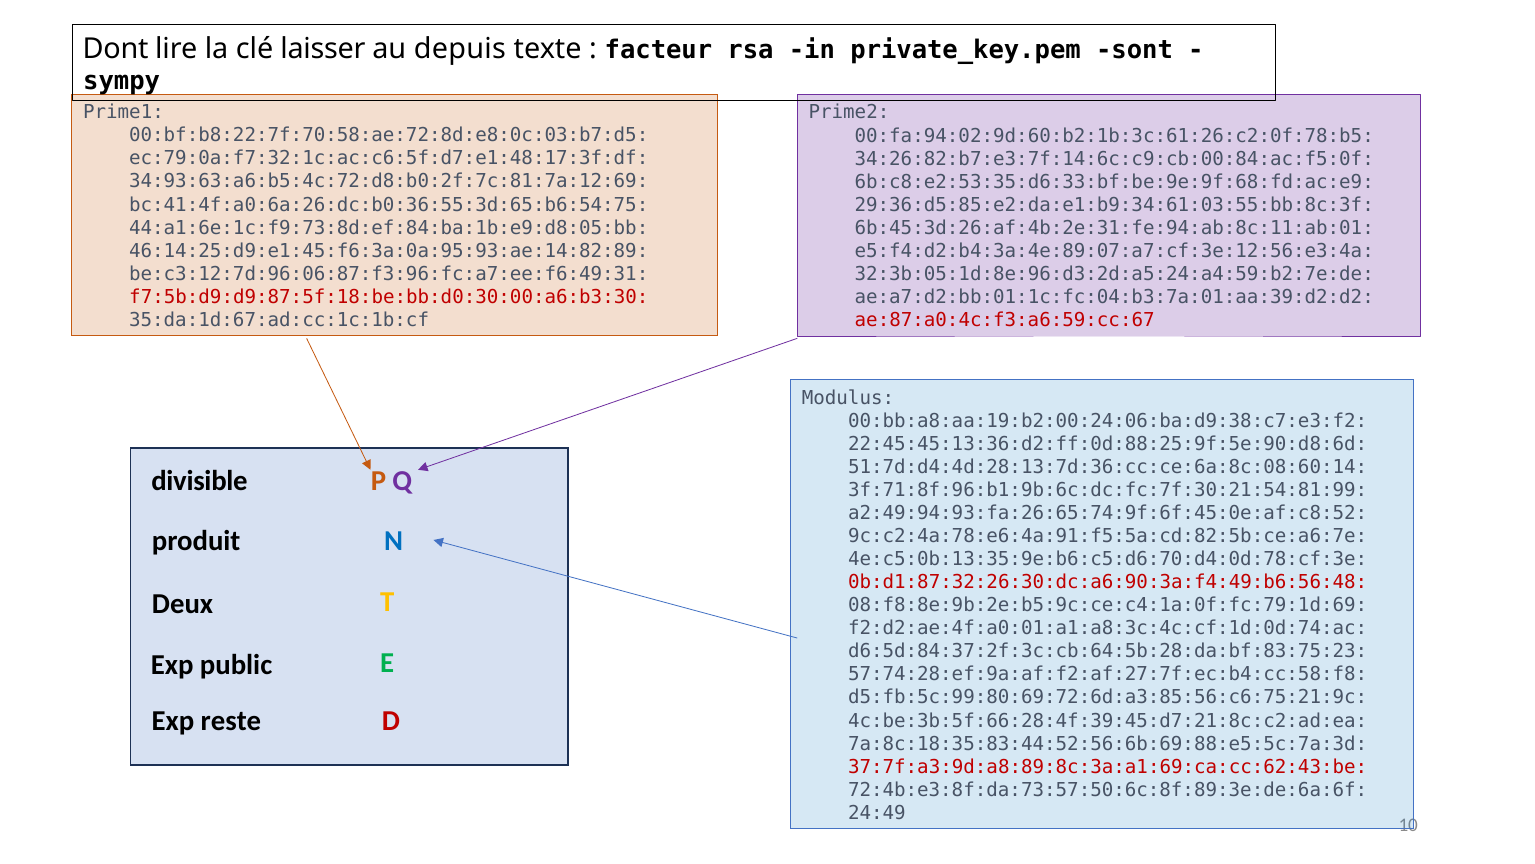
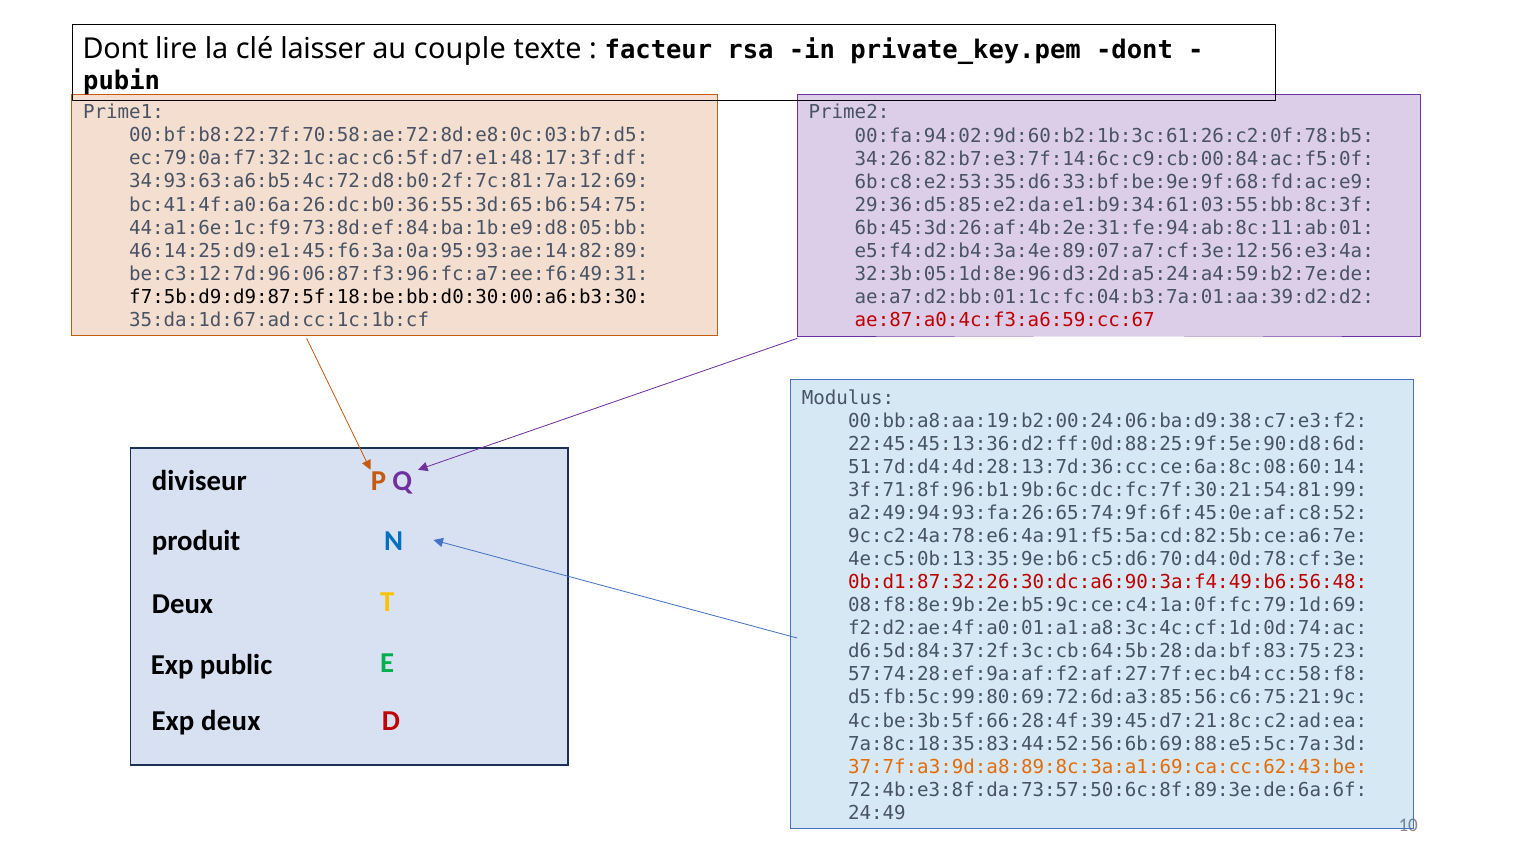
depuis: depuis -> couple
private_key.pem sont: sont -> dont
sympy: sympy -> pubin
f7:5b:d9:d9:87:5f:18:be:bb:d0:30:00:a6:b3:30 colour: red -> black
divisible: divisible -> diviseur
Exp reste: reste -> deux
37:7f:a3:9d:a8:89:8c:3a:a1:69:ca:cc:62:43:be colour: red -> orange
